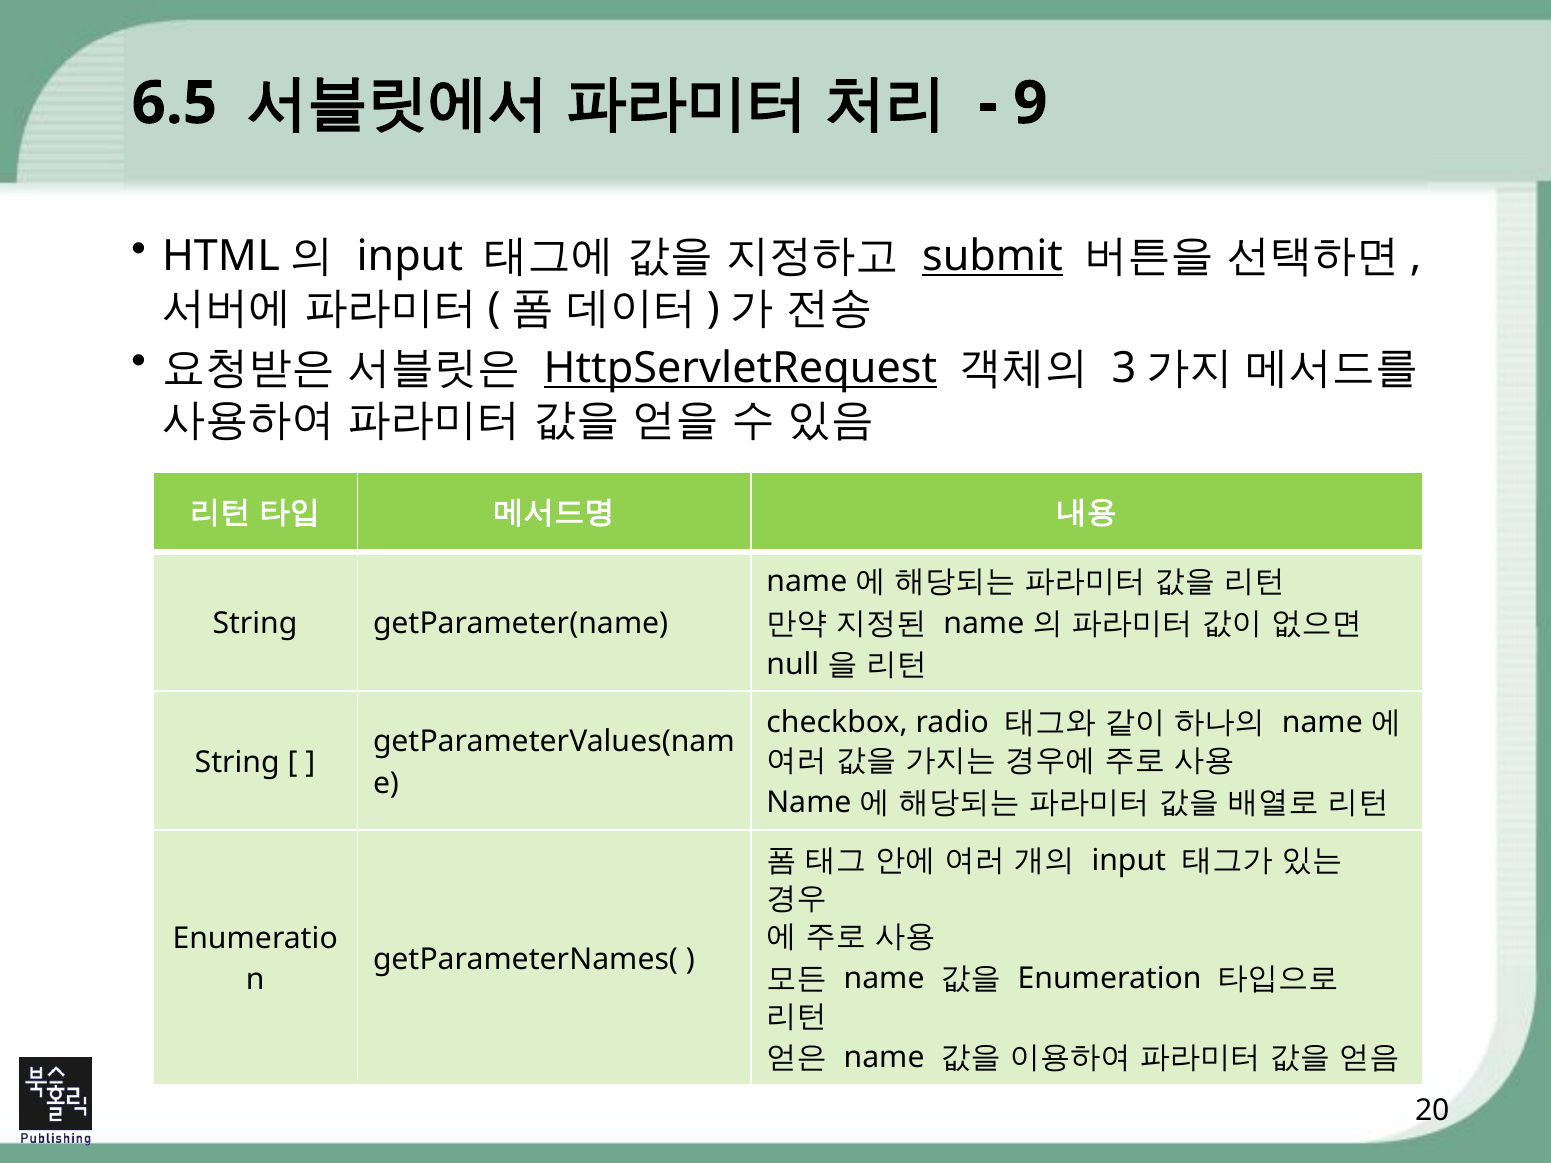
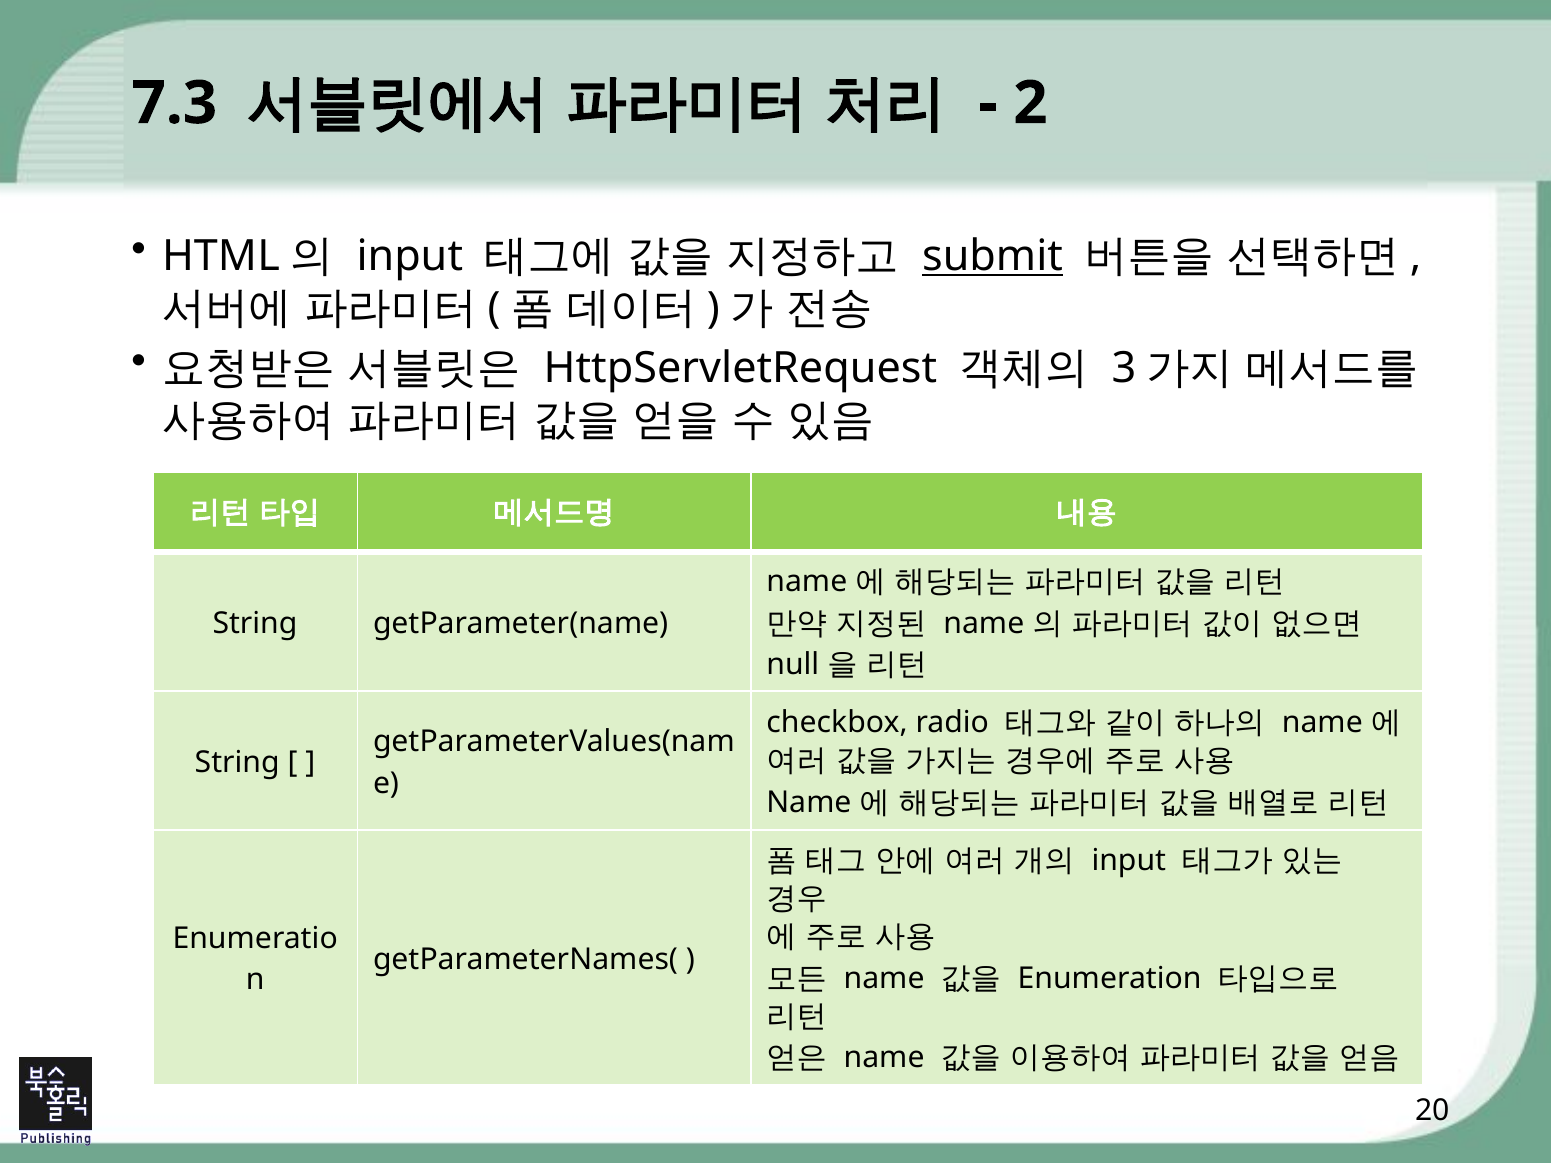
6.5: 6.5 -> 7.3
9: 9 -> 2
HttpServletRequest underline: present -> none
